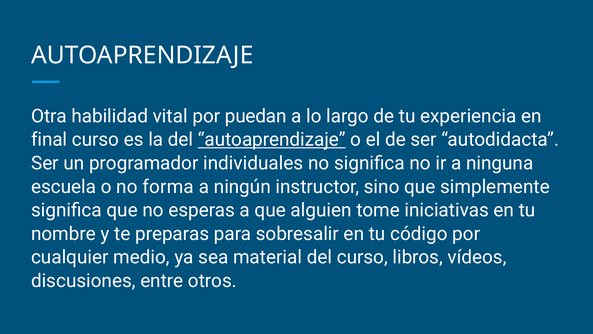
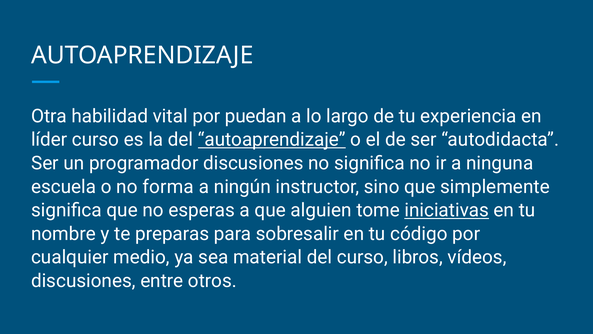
final: final -> líder
programador individuales: individuales -> discusiones
iniciativas underline: none -> present
